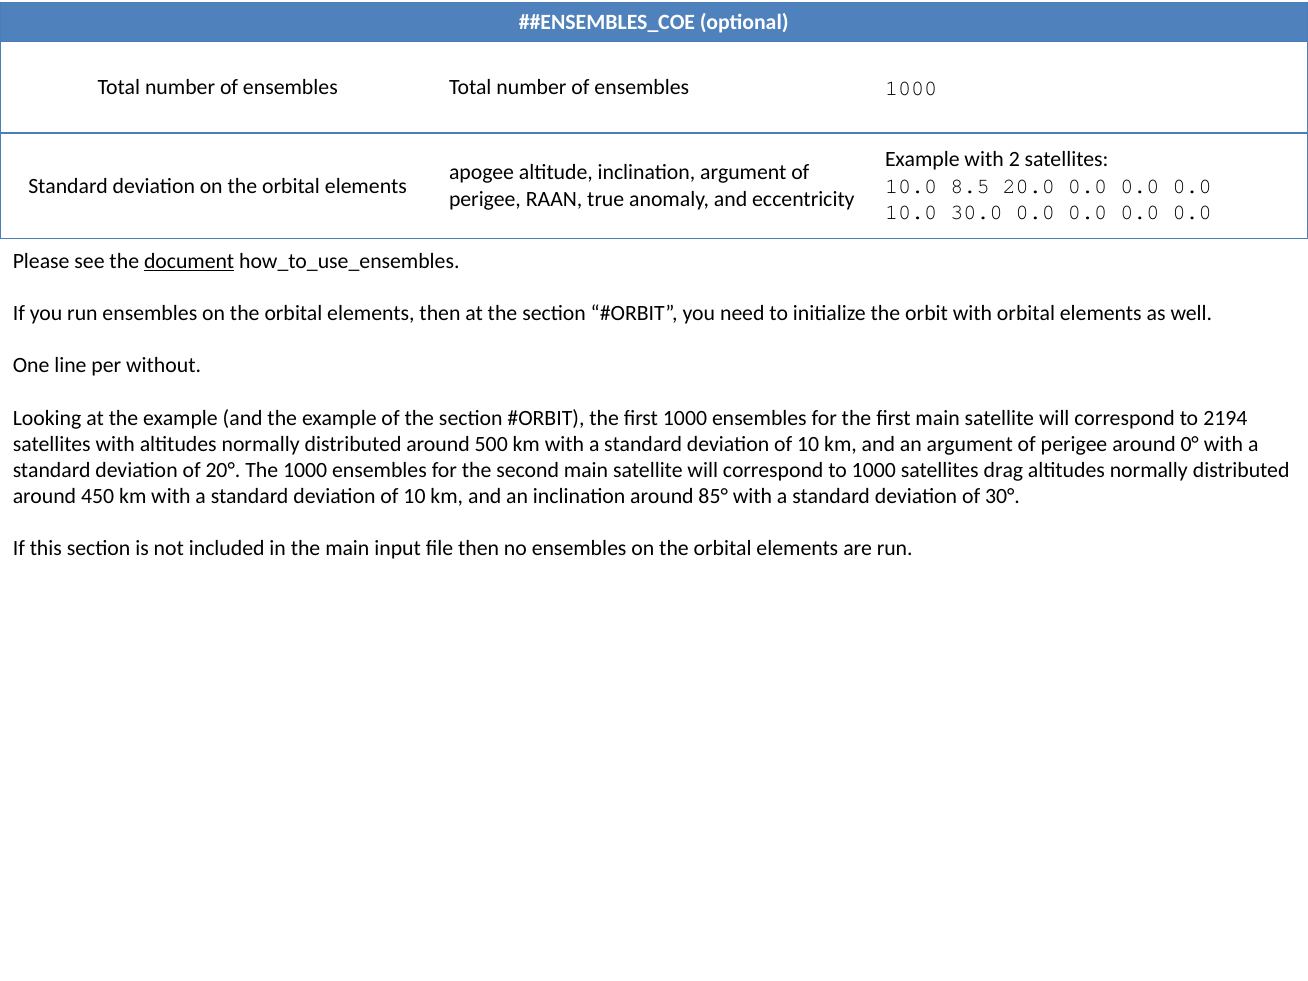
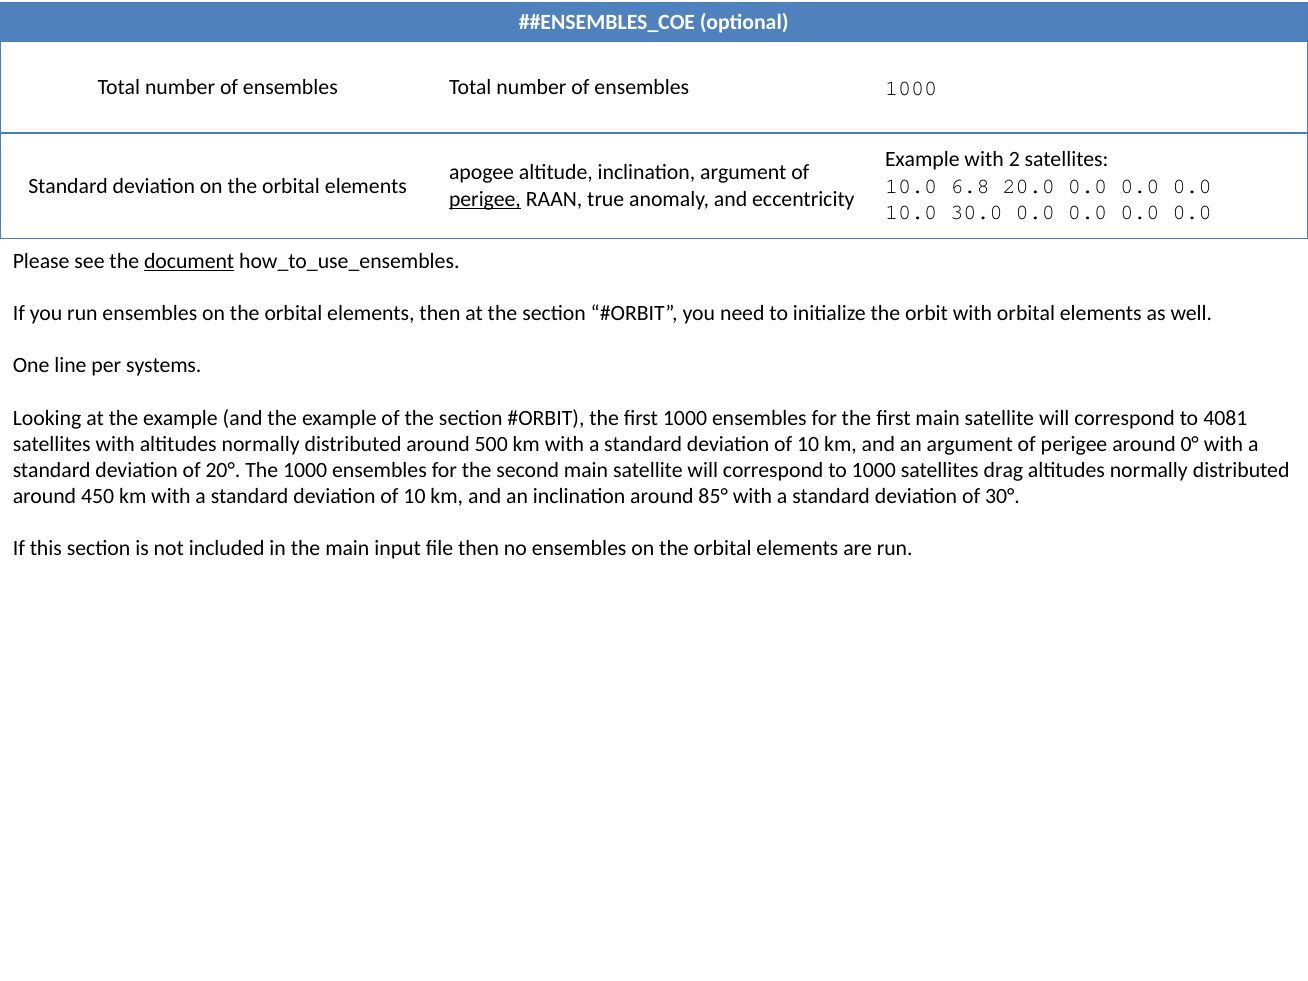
8.5: 8.5 -> 6.8
perigee at (485, 199) underline: none -> present
without: without -> systems
2194: 2194 -> 4081
